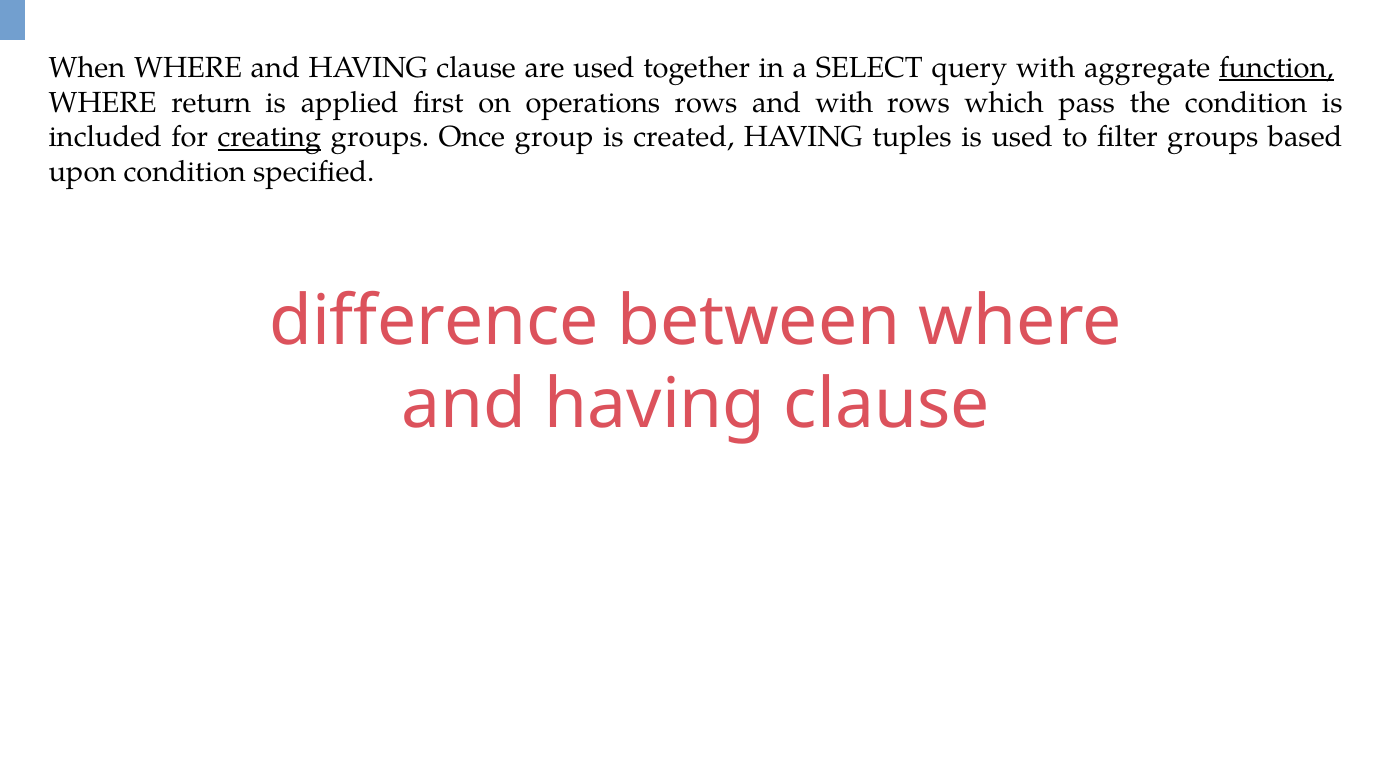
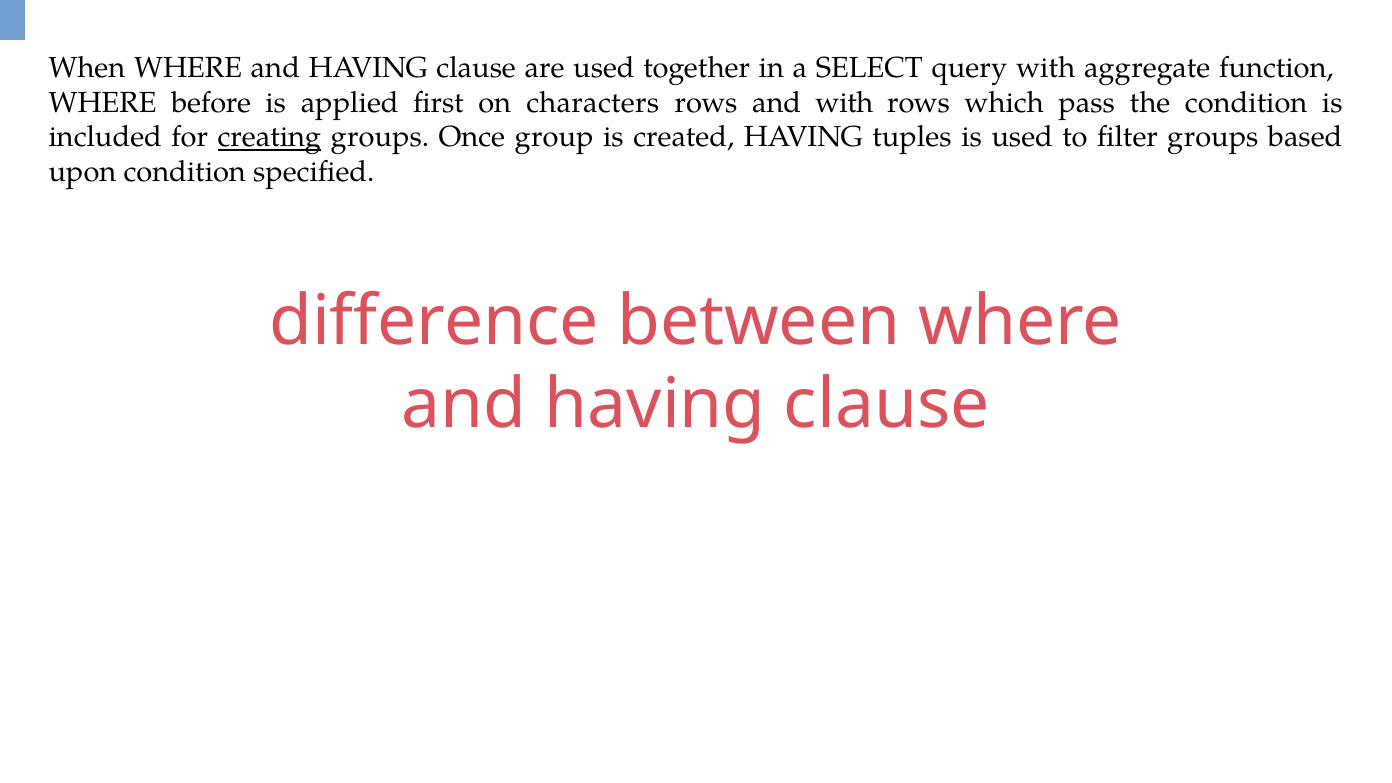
function underline: present -> none
return: return -> before
operations: operations -> characters
